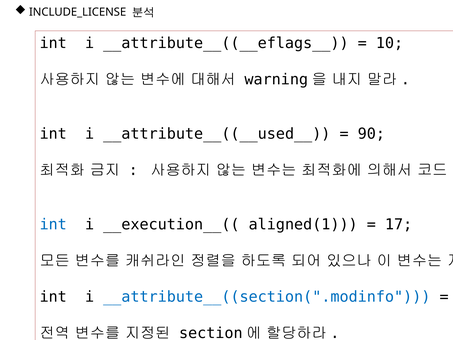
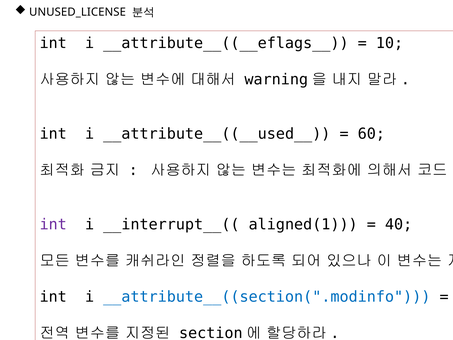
INCLUDE_LICENSE: INCLUDE_LICENSE -> UNUSED_LICENSE
90: 90 -> 60
int at (53, 224) colour: blue -> purple
__execution__((: __execution__(( -> __interrupt__((
17: 17 -> 40
